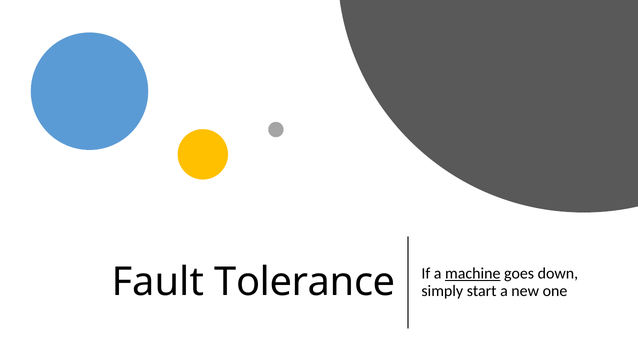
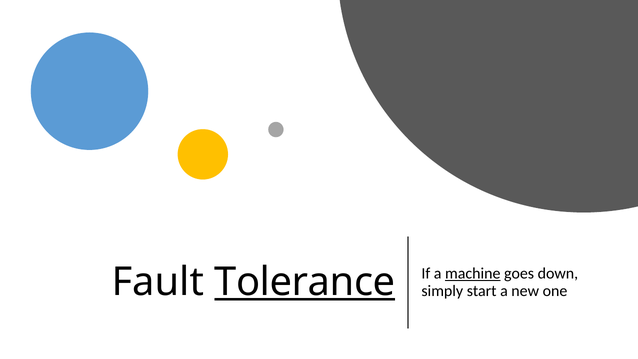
Tolerance underline: none -> present
